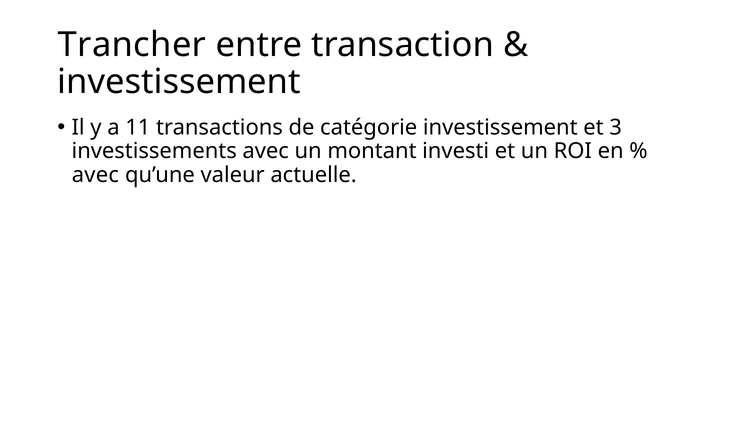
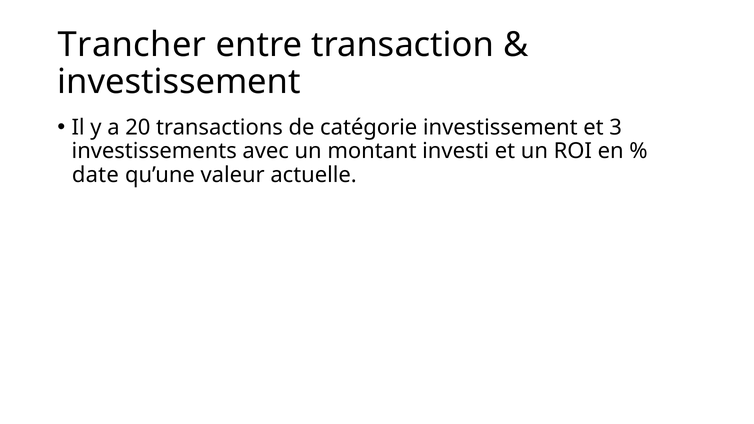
11: 11 -> 20
avec at (95, 175): avec -> date
